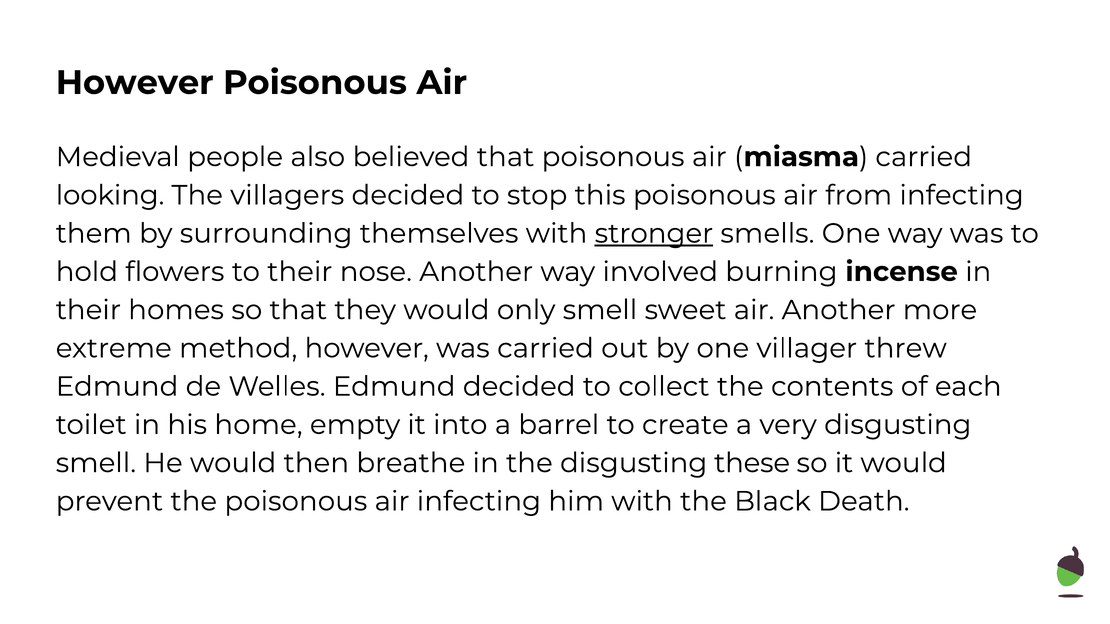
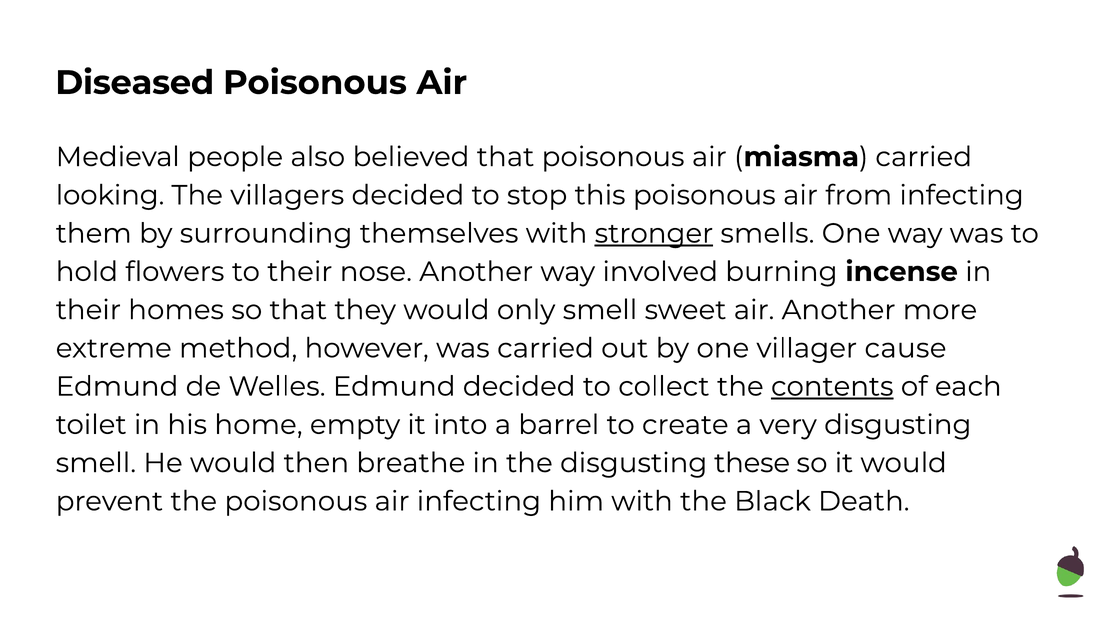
However at (135, 83): However -> Diseased
threw: threw -> cause
contents underline: none -> present
